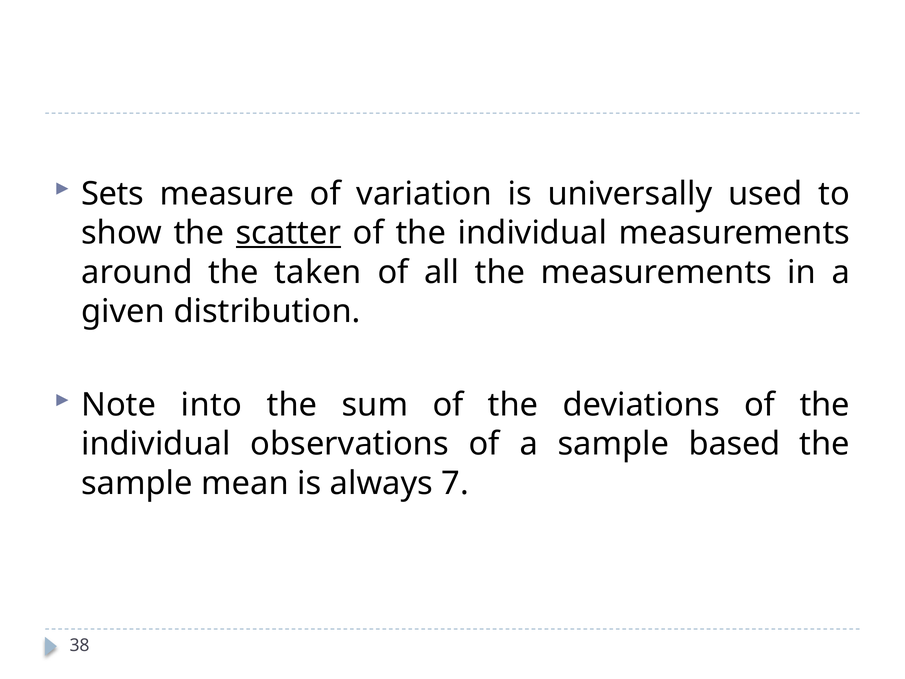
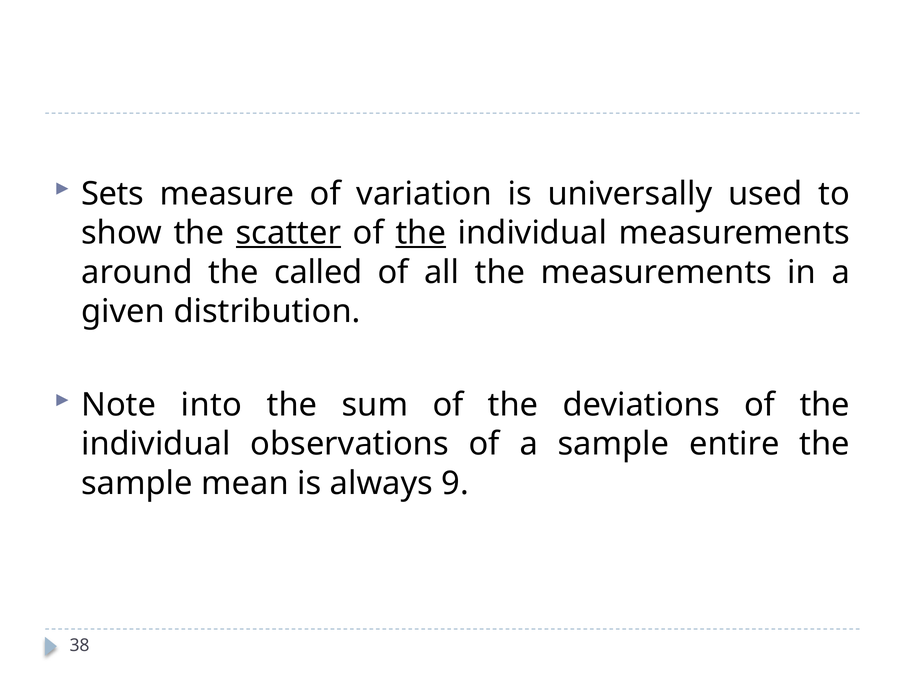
the at (421, 233) underline: none -> present
taken: taken -> called
based: based -> entire
7: 7 -> 9
